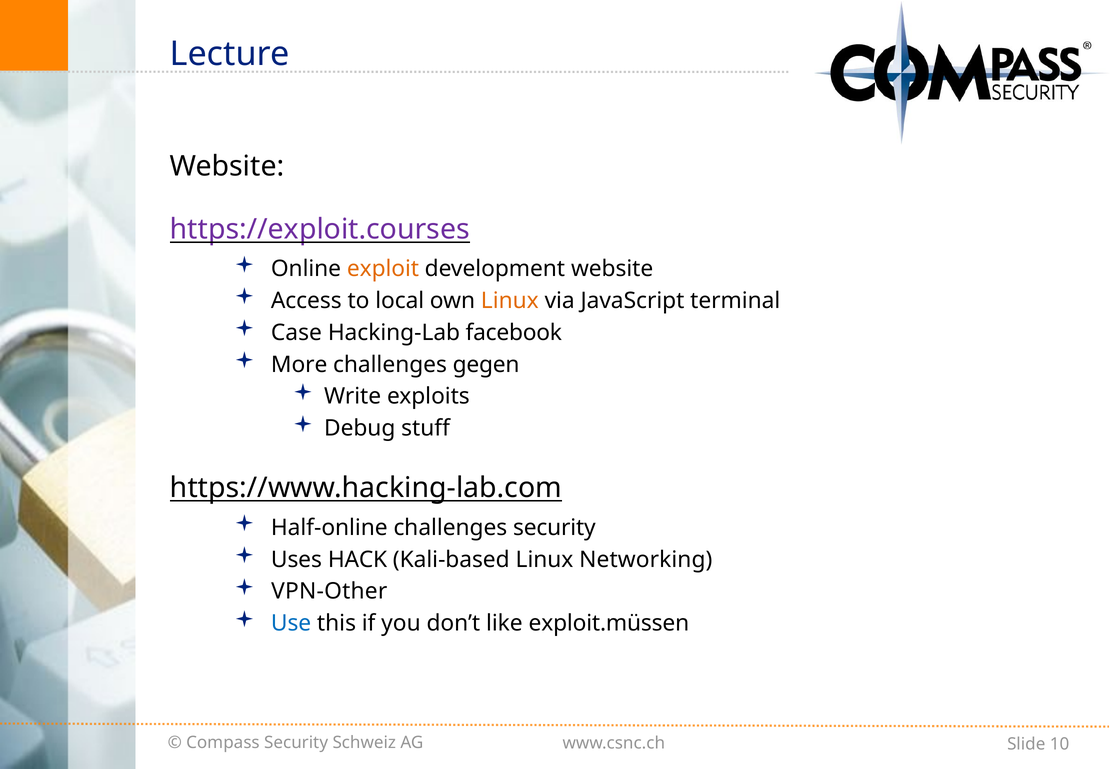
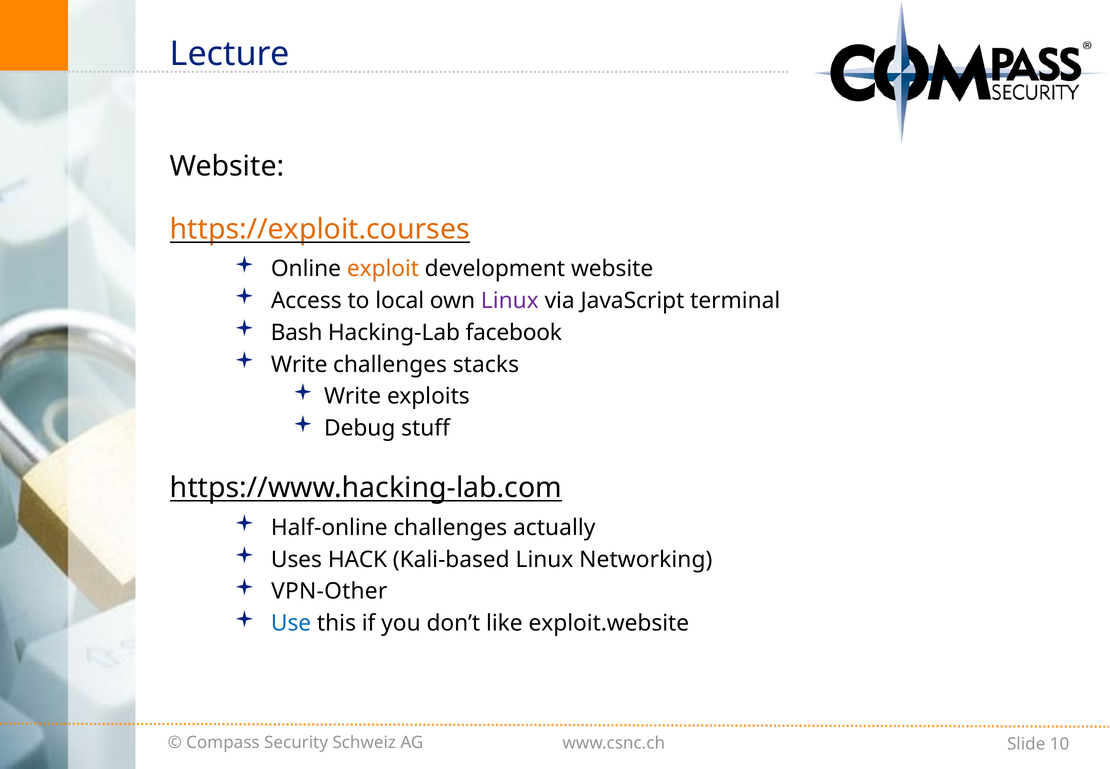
https://exploit.courses colour: purple -> orange
Linux at (510, 301) colour: orange -> purple
Case: Case -> Bash
More at (299, 364): More -> Write
gegen: gegen -> stacks
challenges security: security -> actually
exploit.müssen: exploit.müssen -> exploit.website
